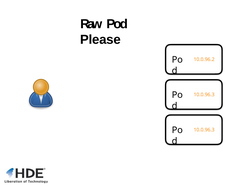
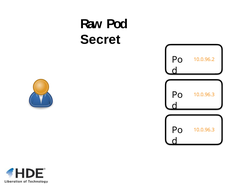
Please: Please -> Secret
